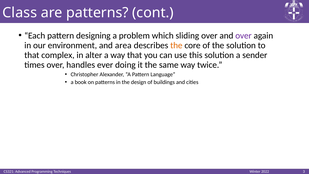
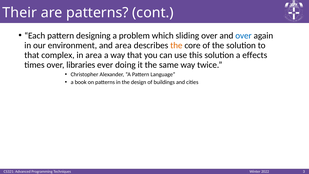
Class: Class -> Their
over at (244, 36) colour: purple -> blue
in alter: alter -> area
sender: sender -> effects
handles: handles -> libraries
